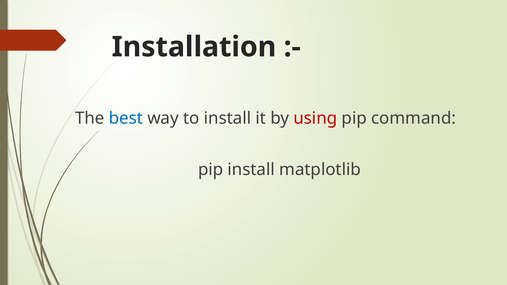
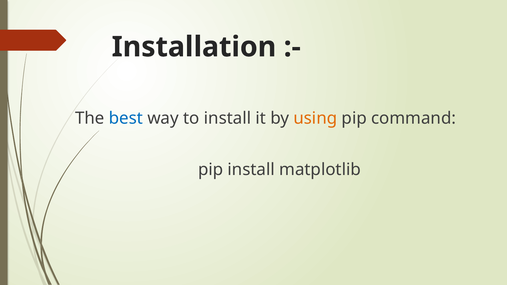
using colour: red -> orange
